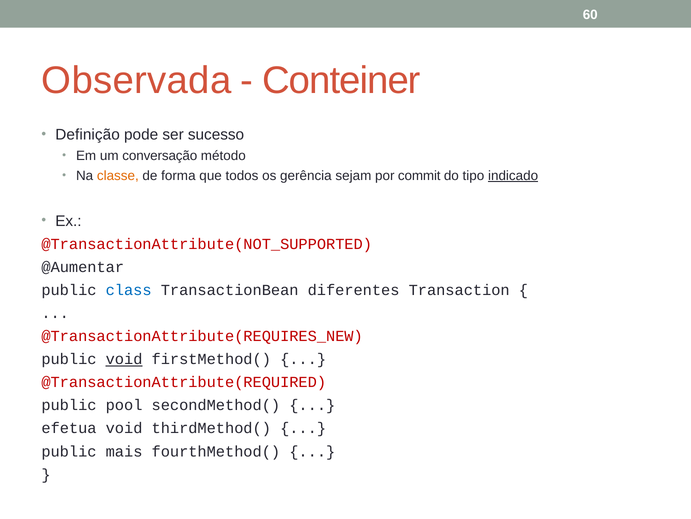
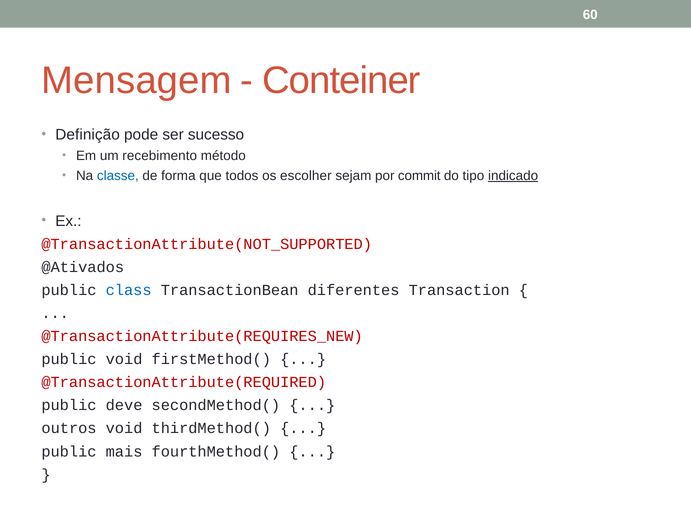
Observada: Observada -> Mensagem
conversação: conversação -> recebimento
classe colour: orange -> blue
gerência: gerência -> escolher
@Aumentar: @Aumentar -> @Ativados
void at (124, 359) underline: present -> none
pool: pool -> deve
efetua: efetua -> outros
